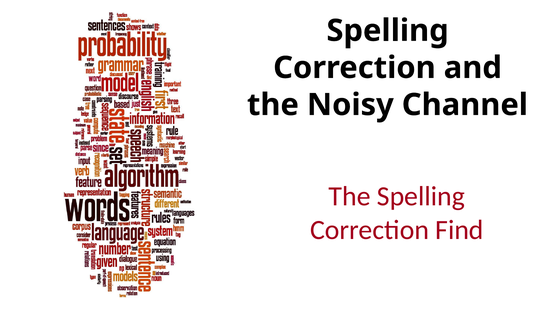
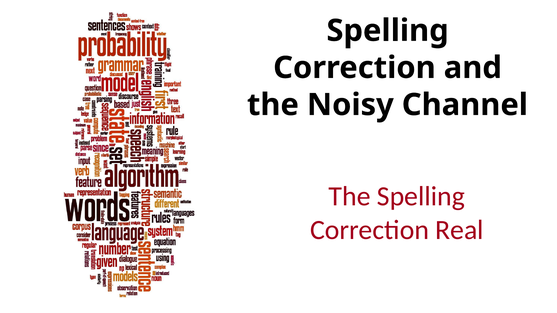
Find: Find -> Real
